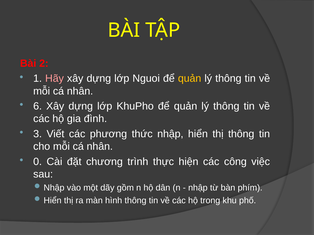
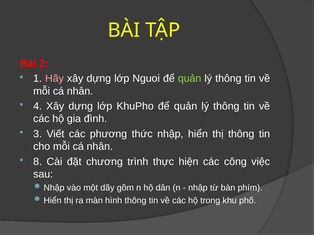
quản at (190, 79) colour: yellow -> light green
6: 6 -> 4
0: 0 -> 8
